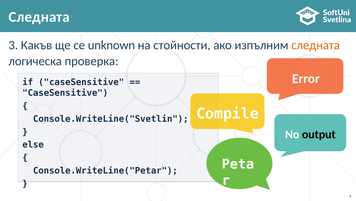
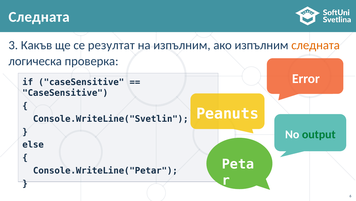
unknown: unknown -> резултат
на стойности: стойности -> изпълним
Compile: Compile -> Peanuts
output colour: black -> green
